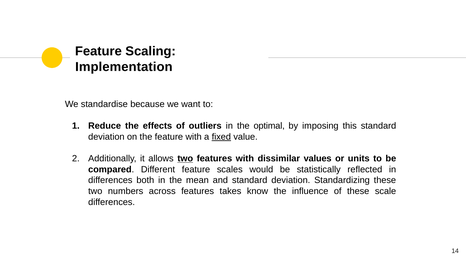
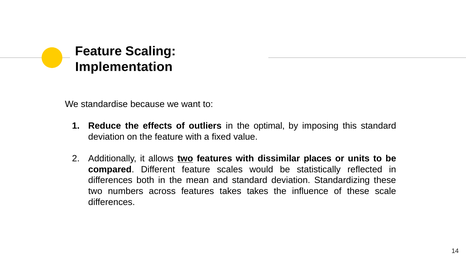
fixed underline: present -> none
values: values -> places
takes know: know -> takes
